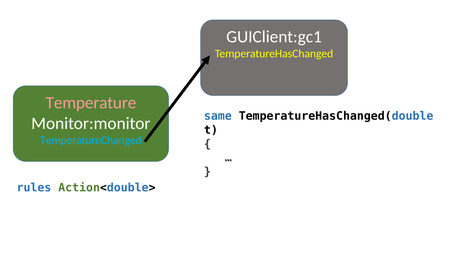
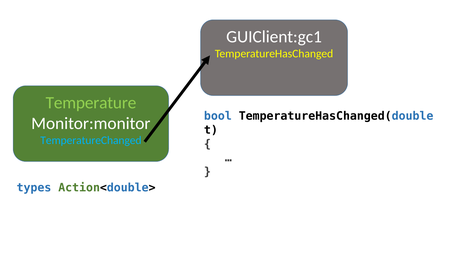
Temperature colour: pink -> light green
same: same -> bool
rules: rules -> types
